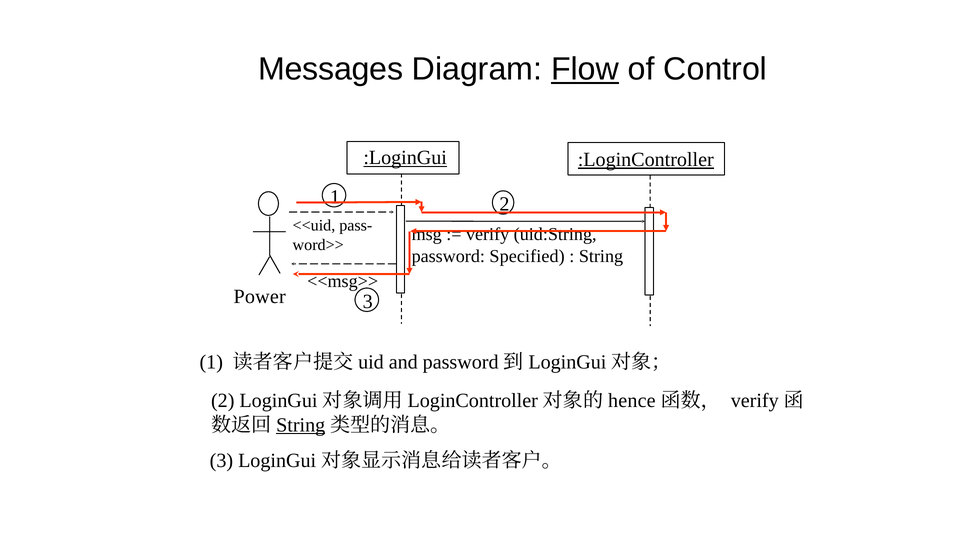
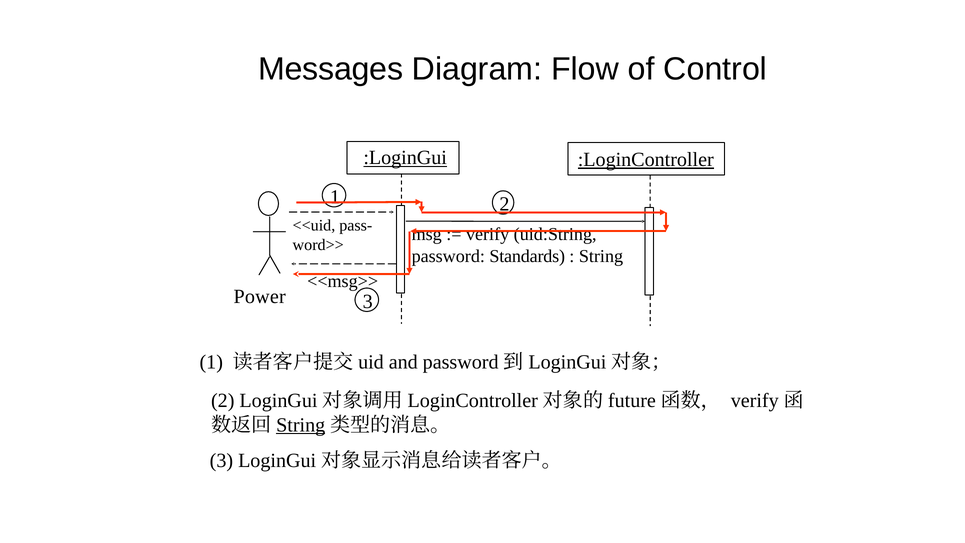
Flow underline: present -> none
Specified: Specified -> Standards
hence: hence -> future
